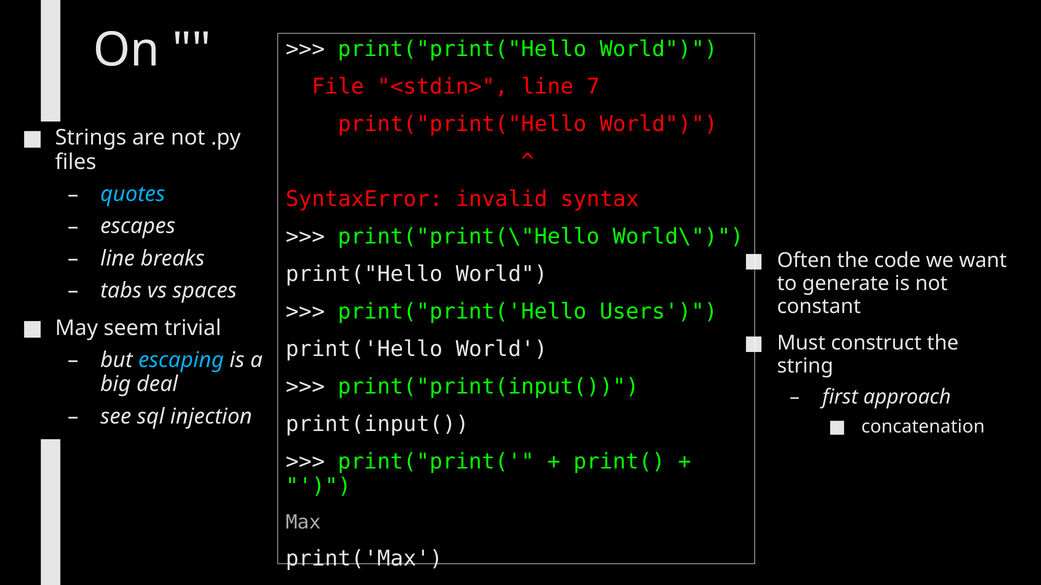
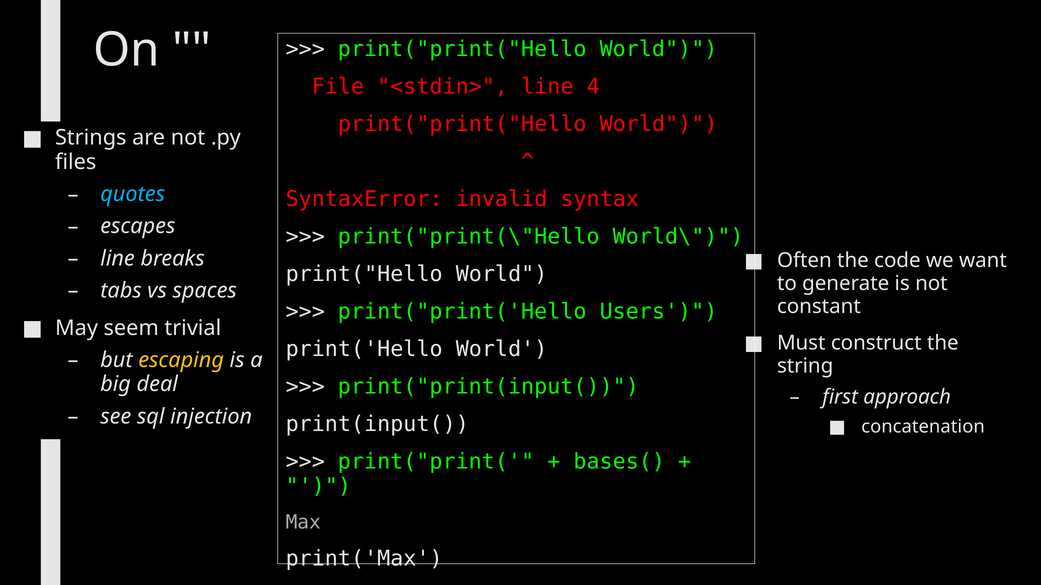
7: 7 -> 4
escaping colour: light blue -> yellow
print(: print( -> bases(
